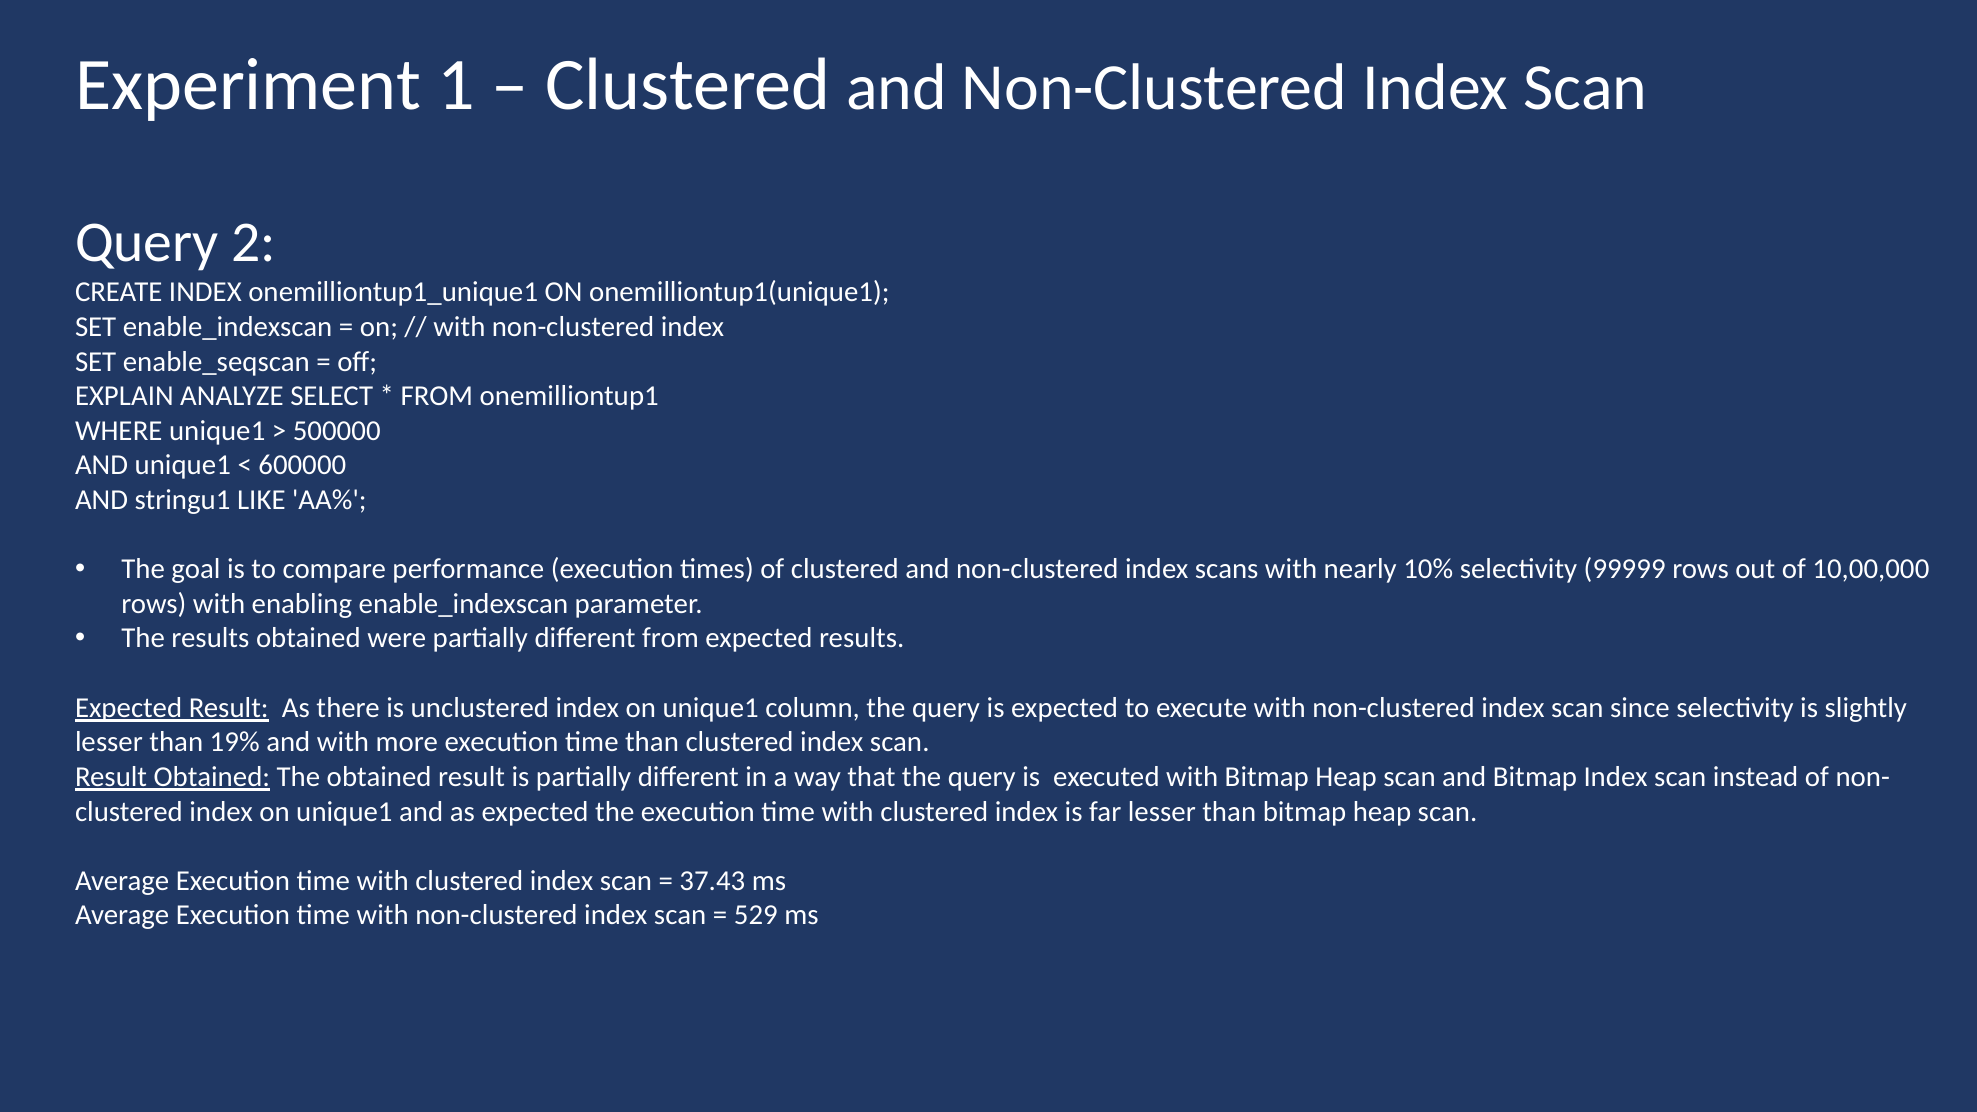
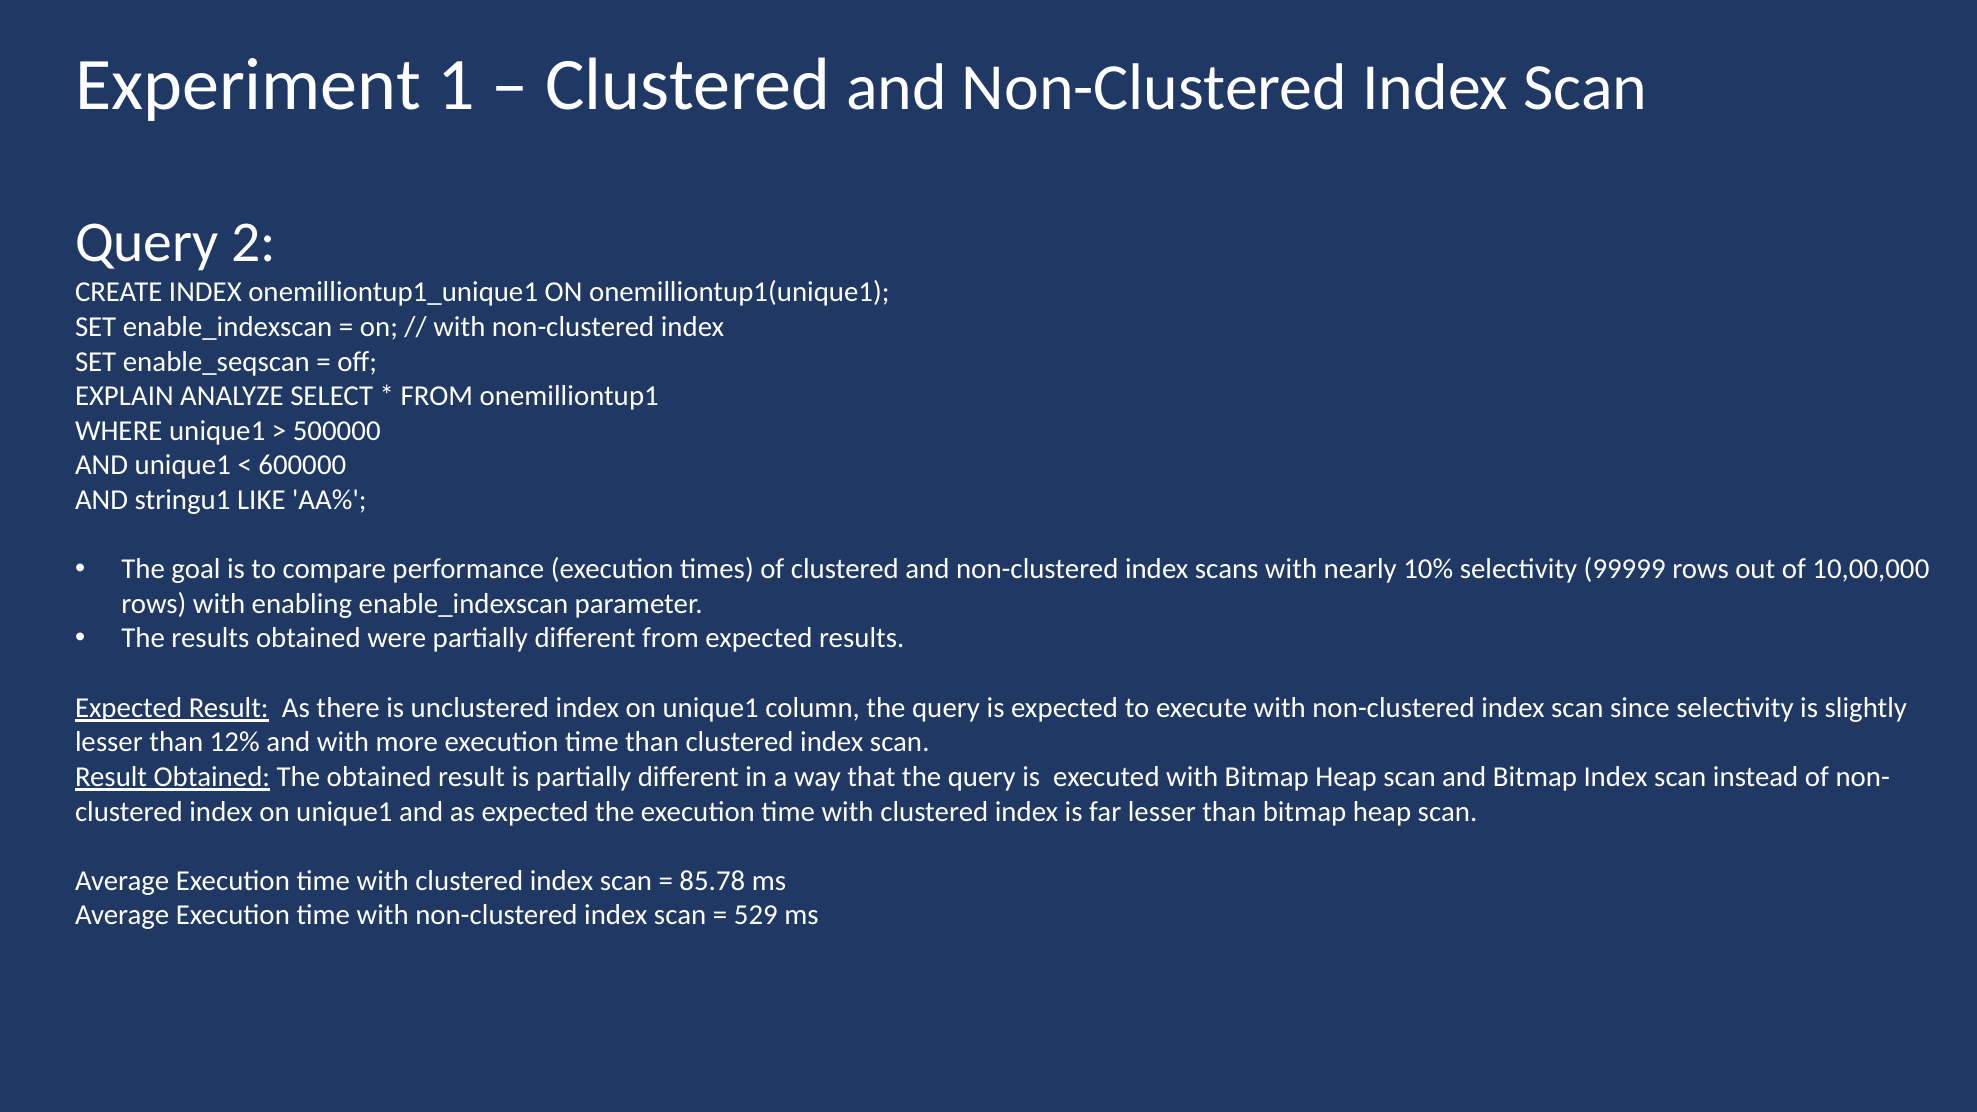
19%: 19% -> 12%
37.43: 37.43 -> 85.78
